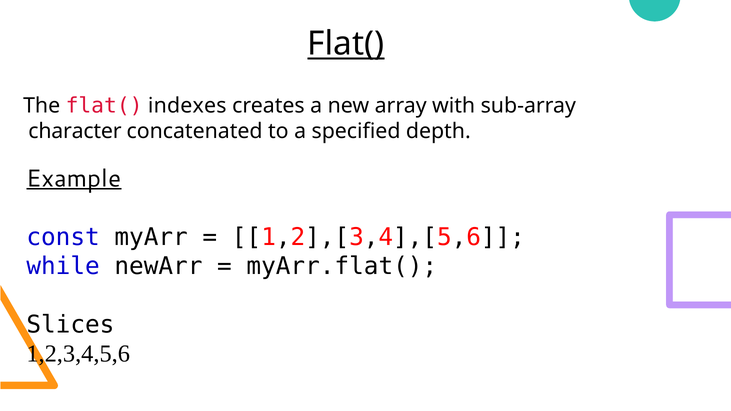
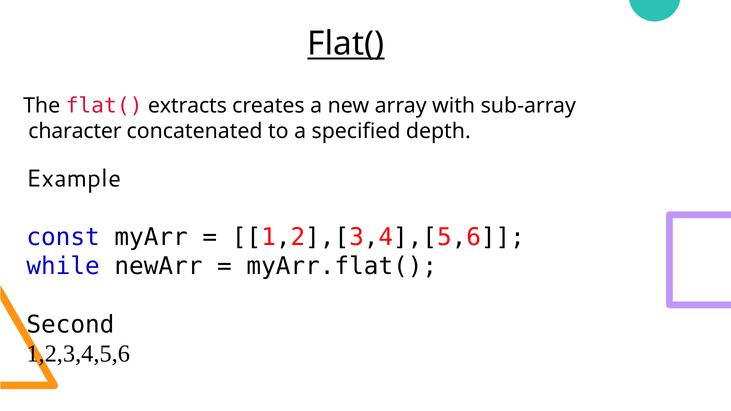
indexes: indexes -> extracts
Example underline: present -> none
Slices: Slices -> Second
